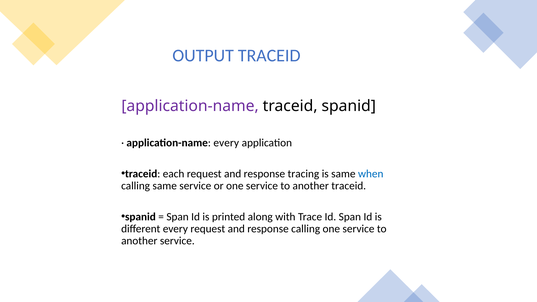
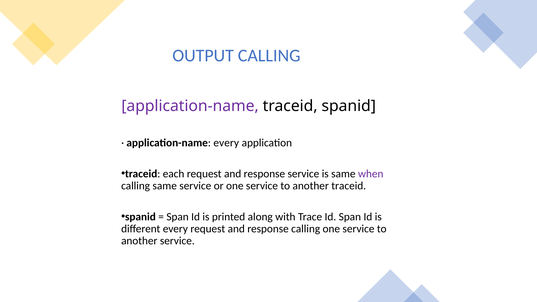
OUTPUT TRACEID: TRACEID -> CALLING
response tracing: tracing -> service
when colour: blue -> purple
